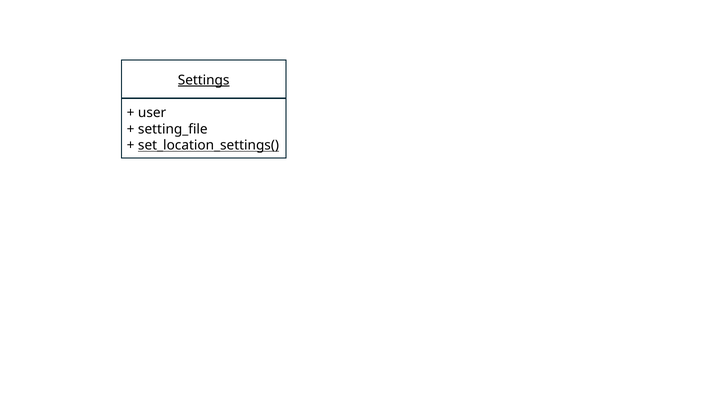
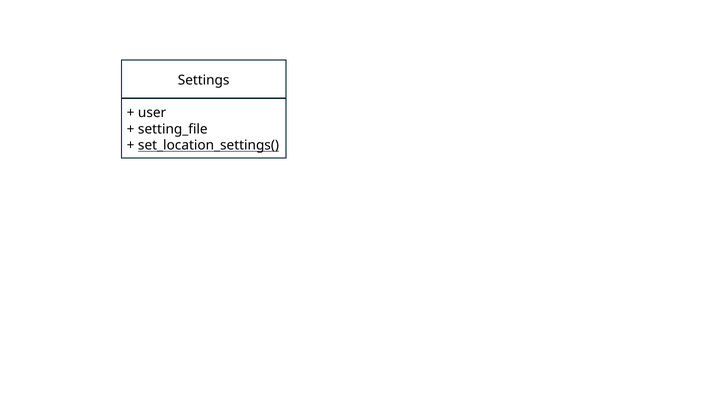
Settings underline: present -> none
